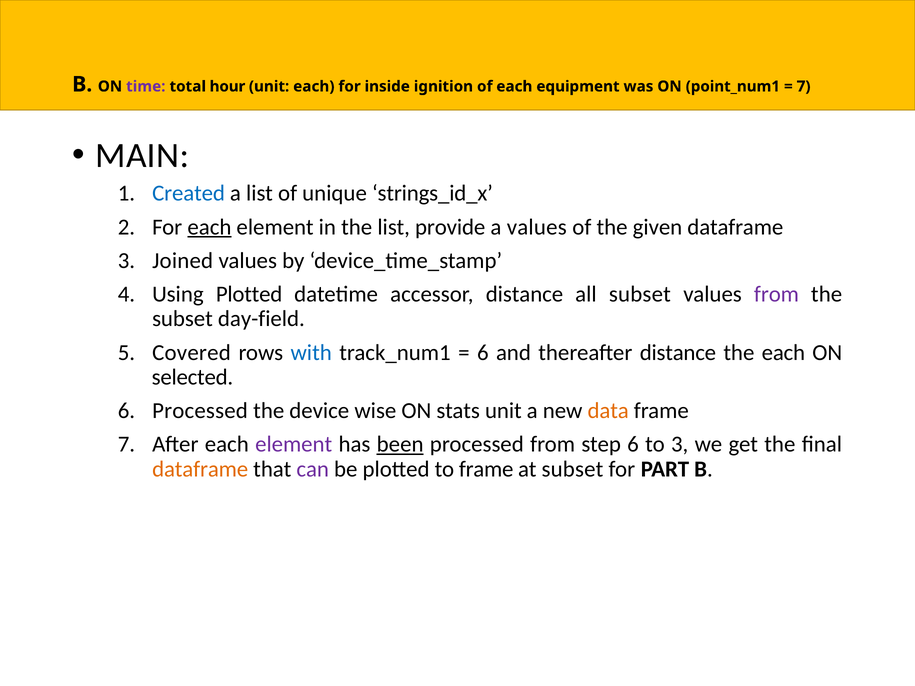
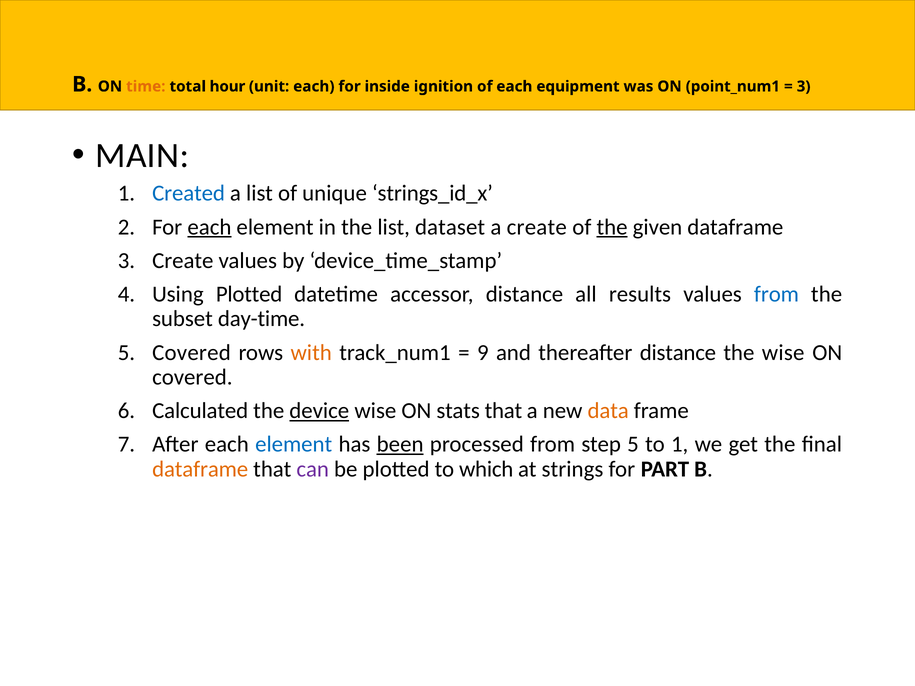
time colour: purple -> orange
7 at (804, 86): 7 -> 3
provide: provide -> dataset
a values: values -> create
the at (612, 227) underline: none -> present
Joined at (183, 261): Joined -> Create
all subset: subset -> results
from at (776, 294) colour: purple -> blue
day-field: day-field -> day-time
with colour: blue -> orange
6 at (483, 353): 6 -> 9
the each: each -> wise
selected at (192, 377): selected -> covered
6 Processed: Processed -> Calculated
device underline: none -> present
stats unit: unit -> that
element at (294, 445) colour: purple -> blue
step 6: 6 -> 5
to 3: 3 -> 1
to frame: frame -> which
at subset: subset -> strings
